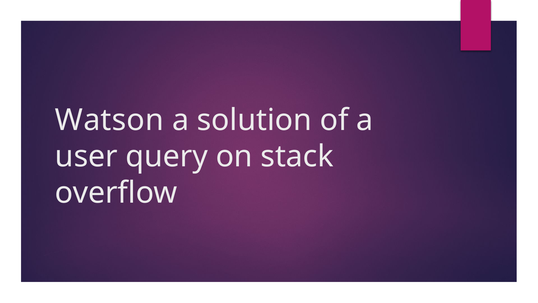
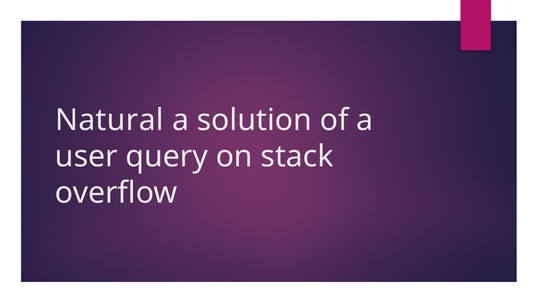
Watson: Watson -> Natural
